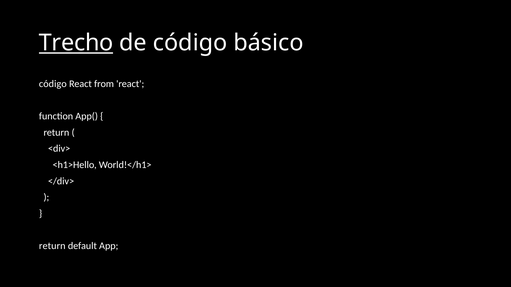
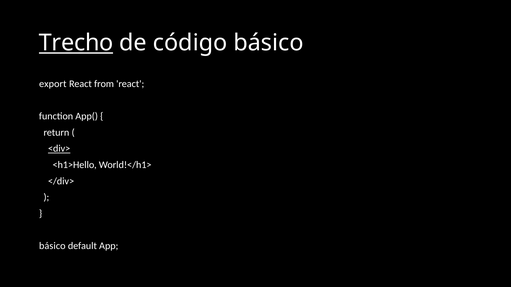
código at (53, 84): código -> export
<div> underline: none -> present
return at (52, 246): return -> básico
